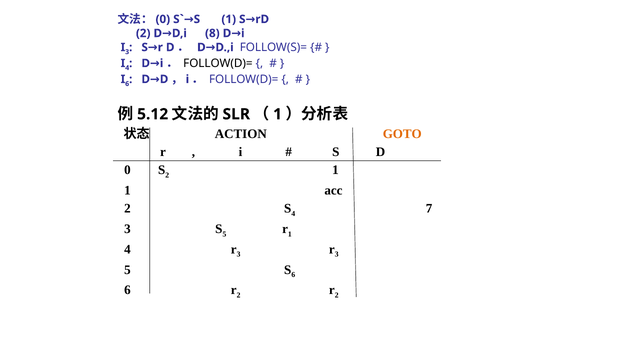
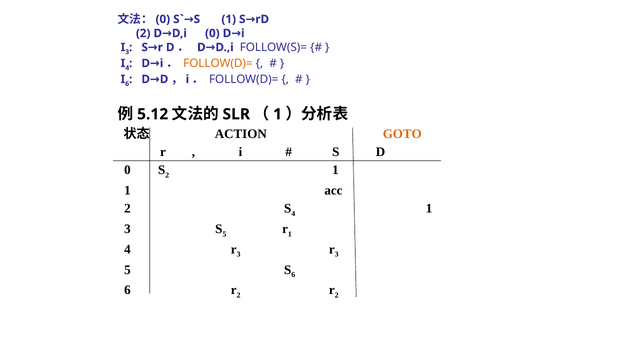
8 at (212, 33): 8 -> 0
FOLLOW(D)= at (218, 63) colour: black -> orange
4 7: 7 -> 1
